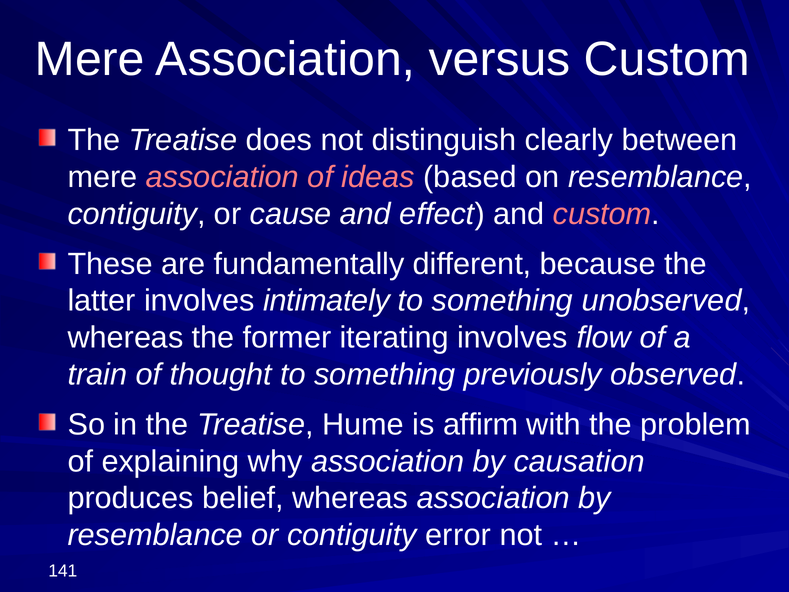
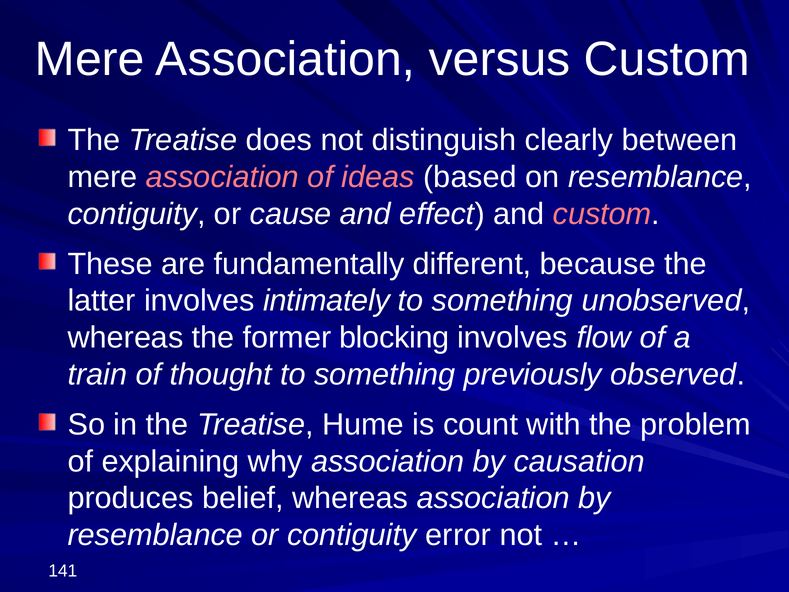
iterating: iterating -> blocking
affirm: affirm -> count
